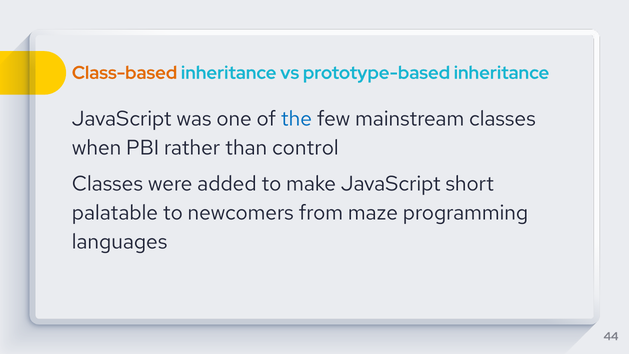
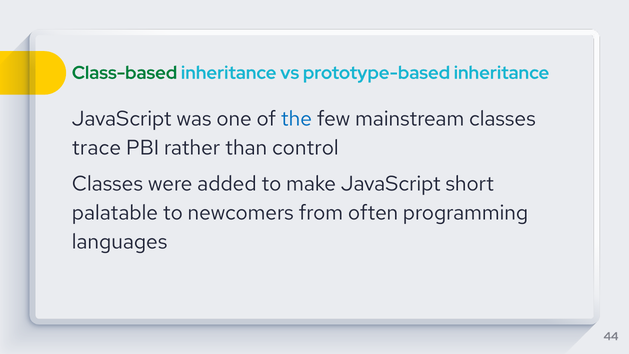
Class-based colour: orange -> green
when: when -> trace
maze: maze -> often
